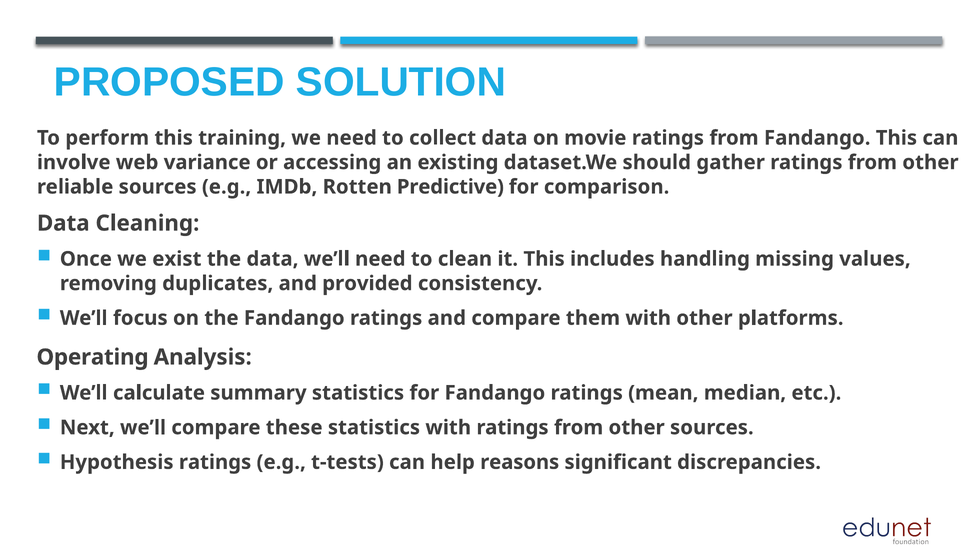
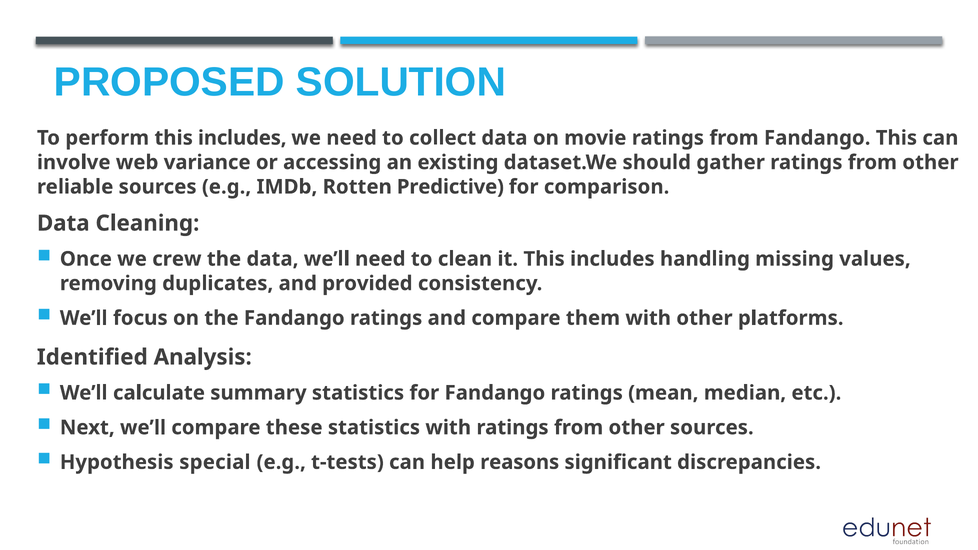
perform this training: training -> includes
exist: exist -> crew
Operating: Operating -> Identified
Hypothesis ratings: ratings -> special
